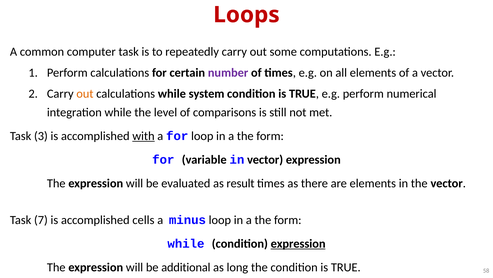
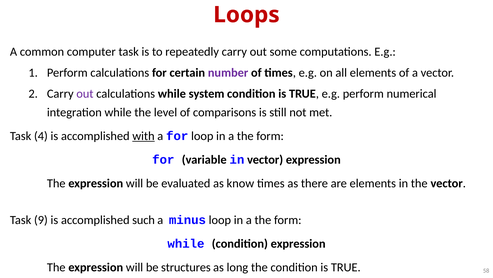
out at (85, 94) colour: orange -> purple
3: 3 -> 4
result: result -> know
7: 7 -> 9
cells: cells -> such
expression at (298, 243) underline: present -> none
additional: additional -> structures
